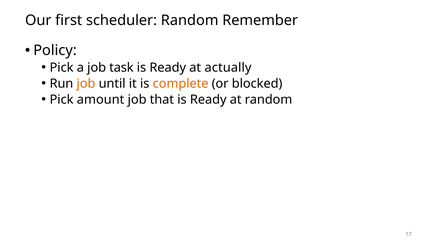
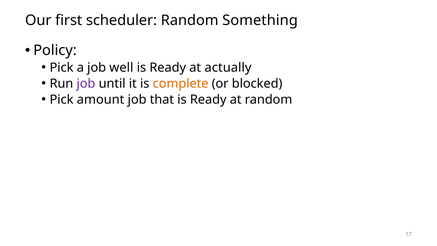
Remember: Remember -> Something
task: task -> well
job at (86, 83) colour: orange -> purple
